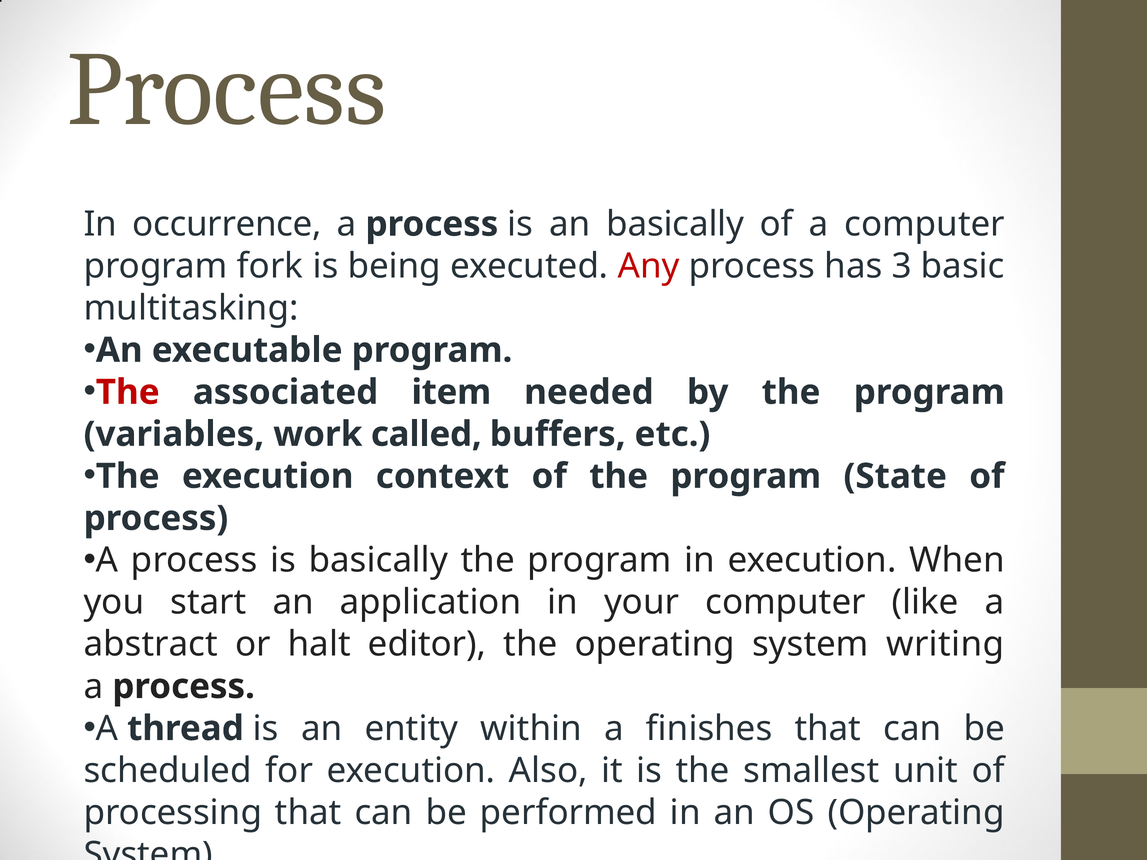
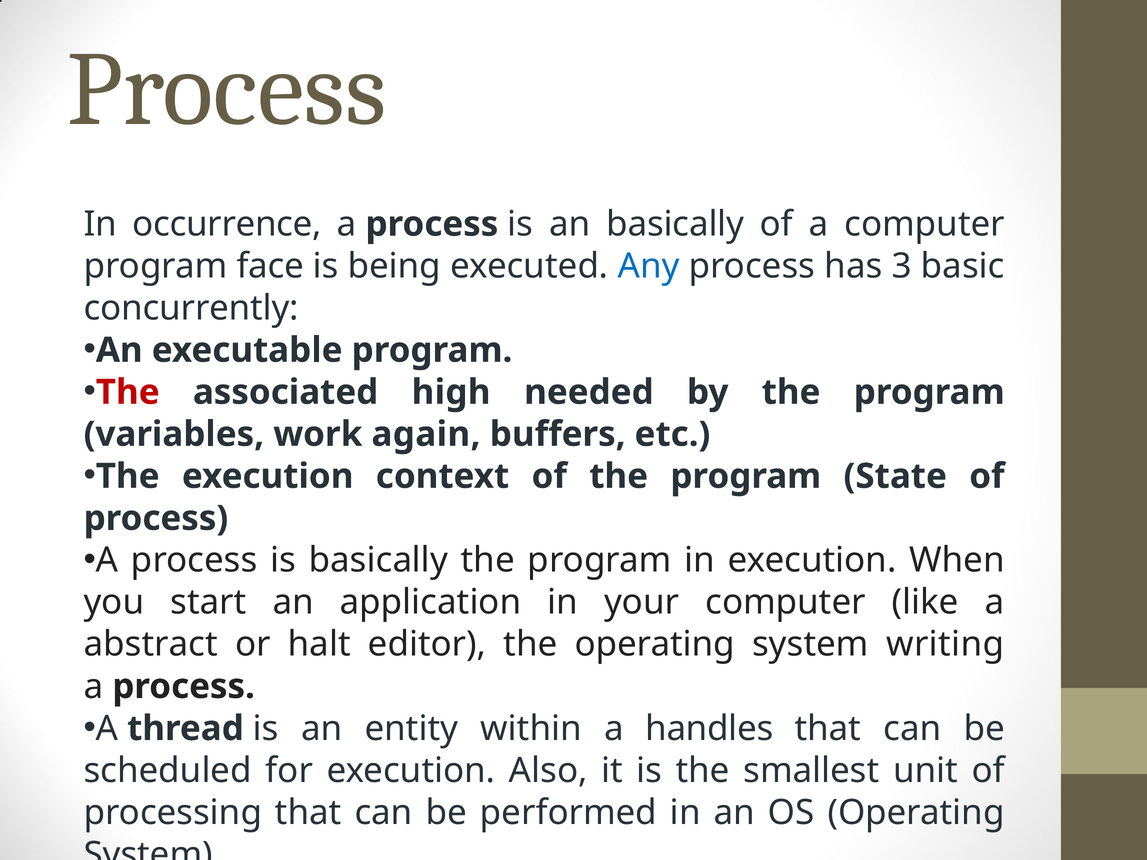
fork: fork -> face
Any colour: red -> blue
multitasking: multitasking -> concurrently
item: item -> high
called: called -> again
finishes: finishes -> handles
